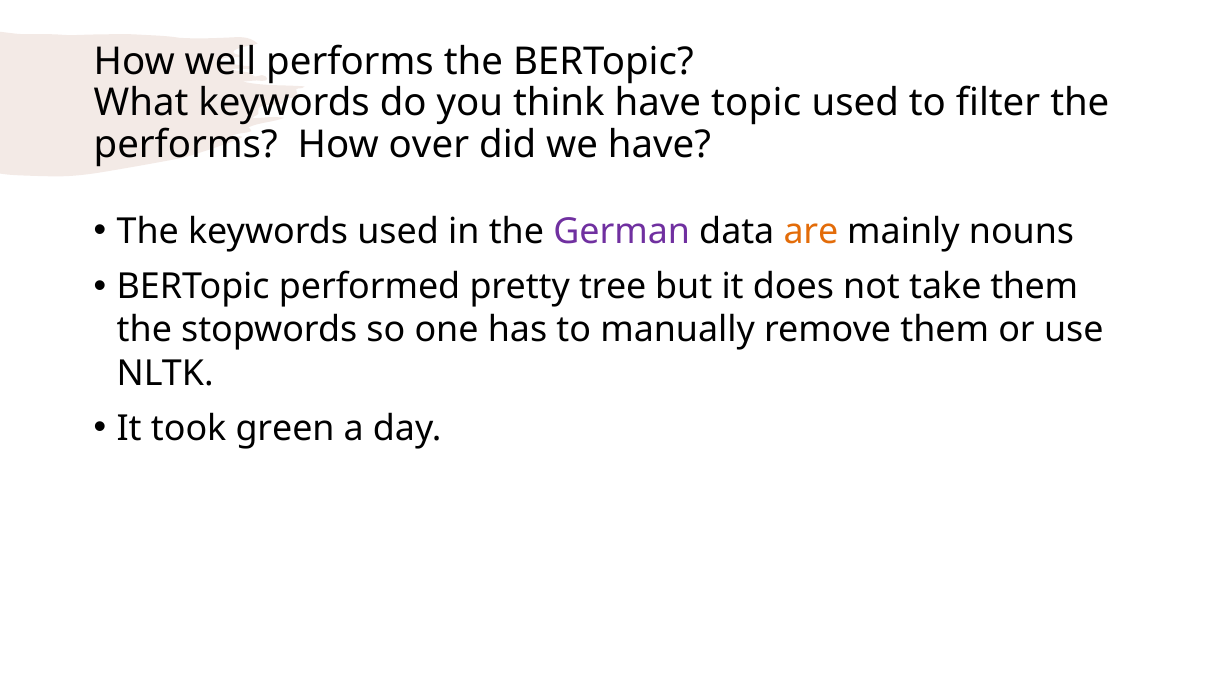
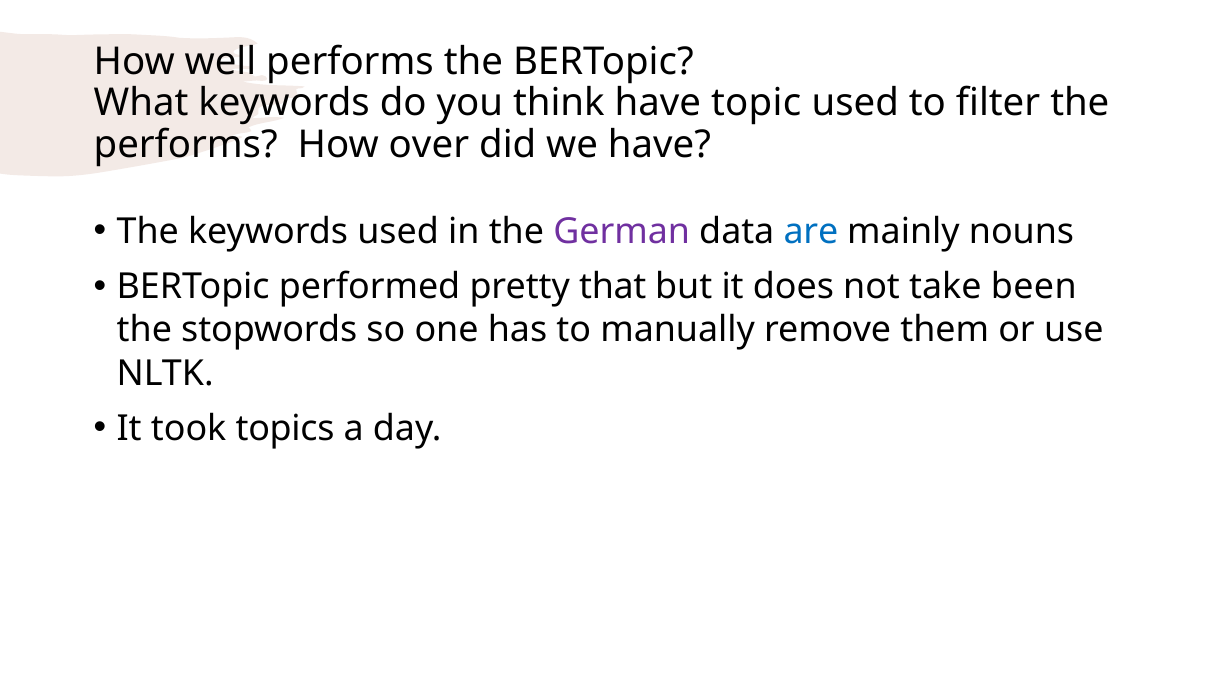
are colour: orange -> blue
tree: tree -> that
take them: them -> been
green: green -> topics
